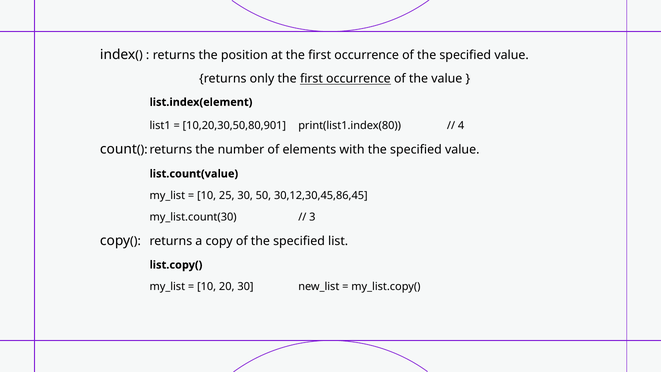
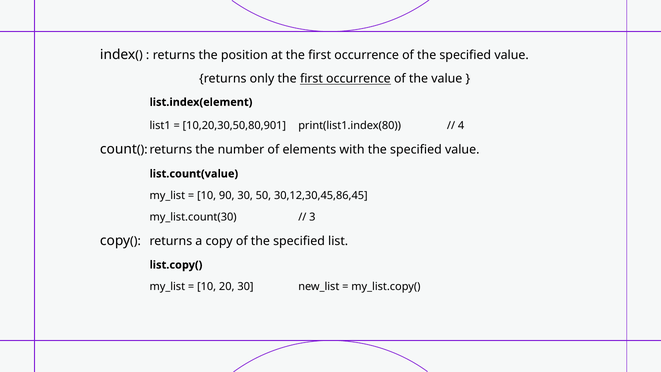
25: 25 -> 90
